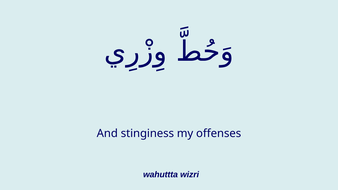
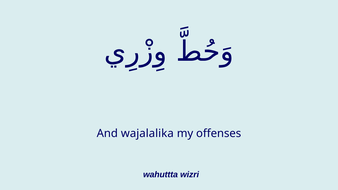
stinginess: stinginess -> wajalalika
